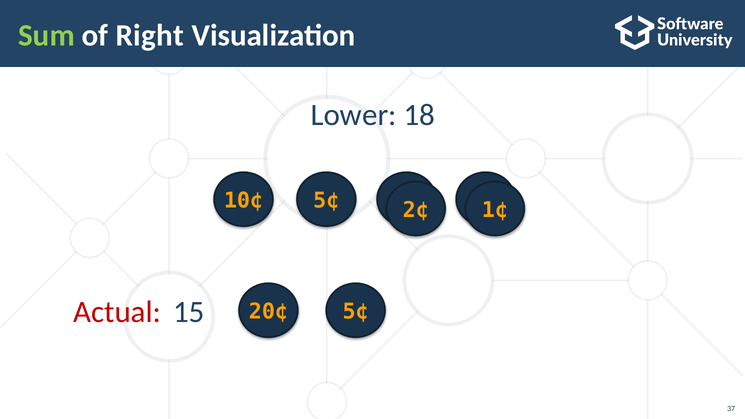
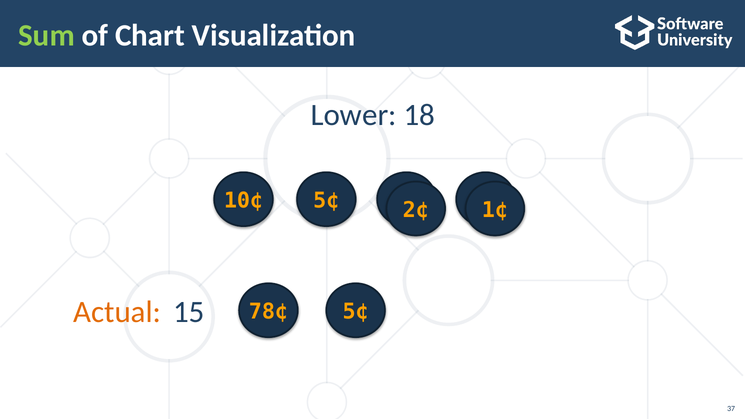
Right: Right -> Chart
Actual colour: red -> orange
20¢: 20¢ -> 78¢
